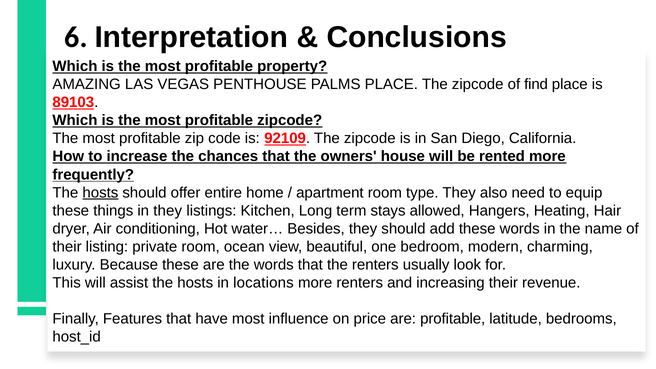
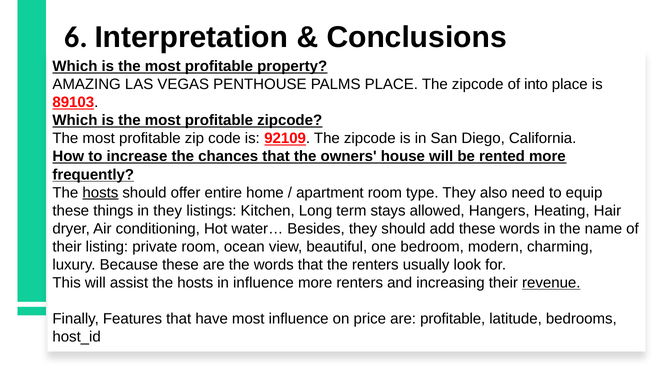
find: find -> into
in locations: locations -> influence
revenue underline: none -> present
